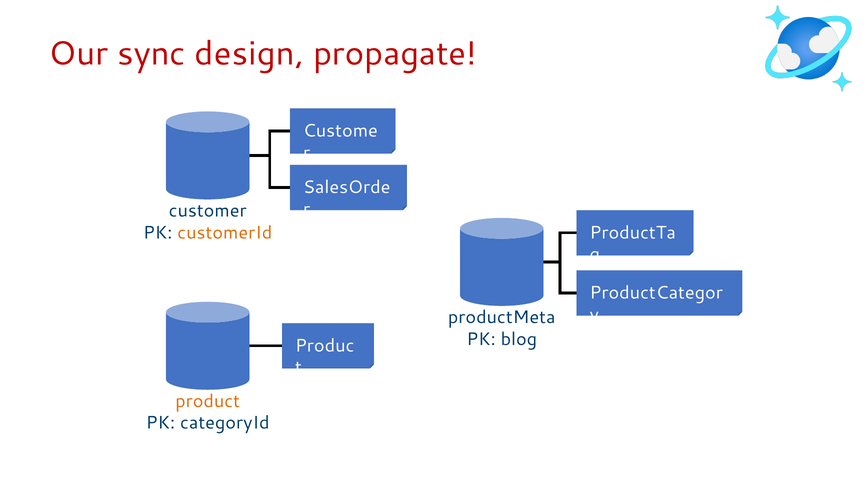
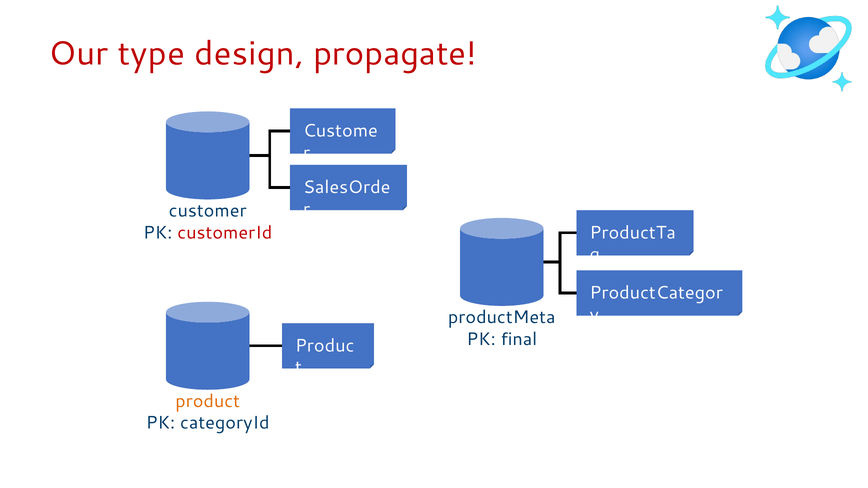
sync: sync -> type
customerId colour: orange -> red
blog: blog -> final
